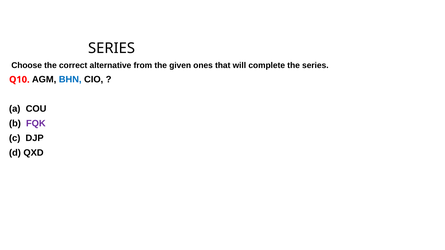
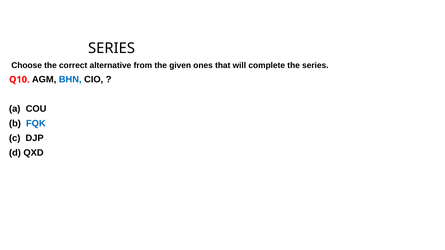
FQK colour: purple -> blue
